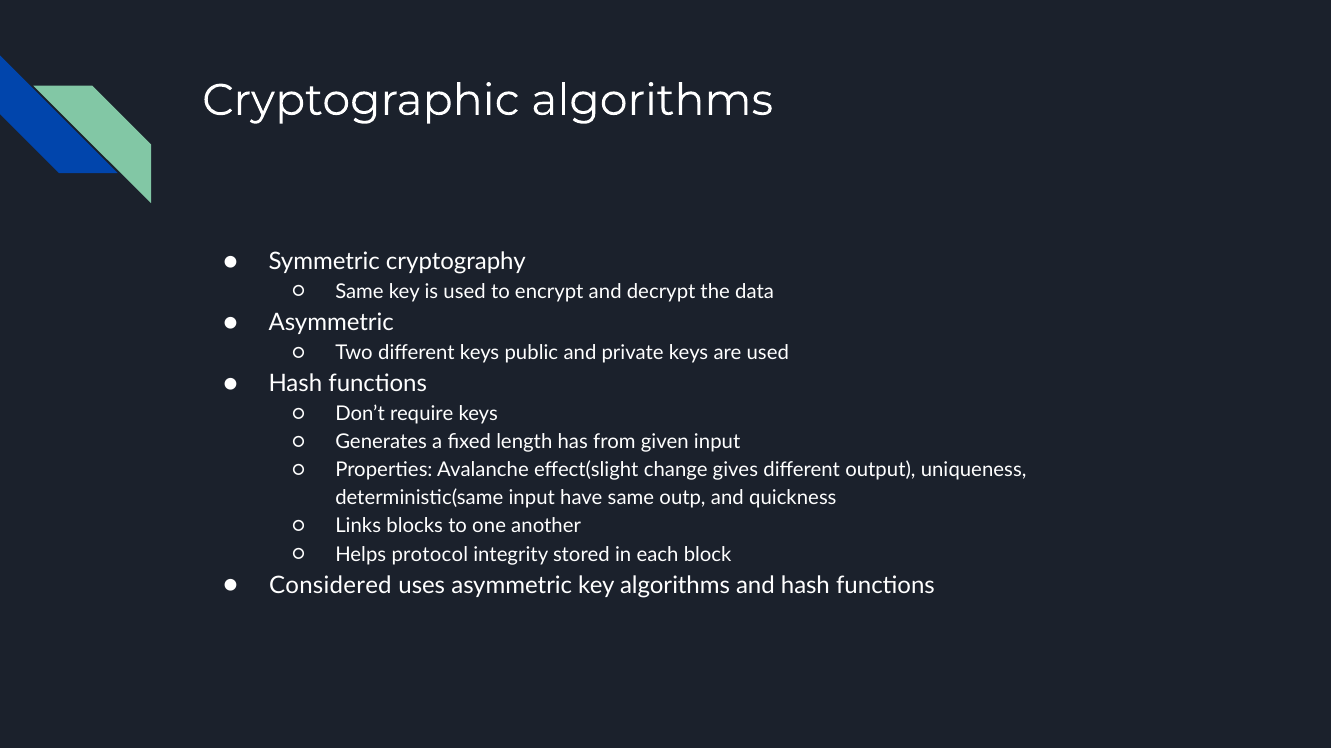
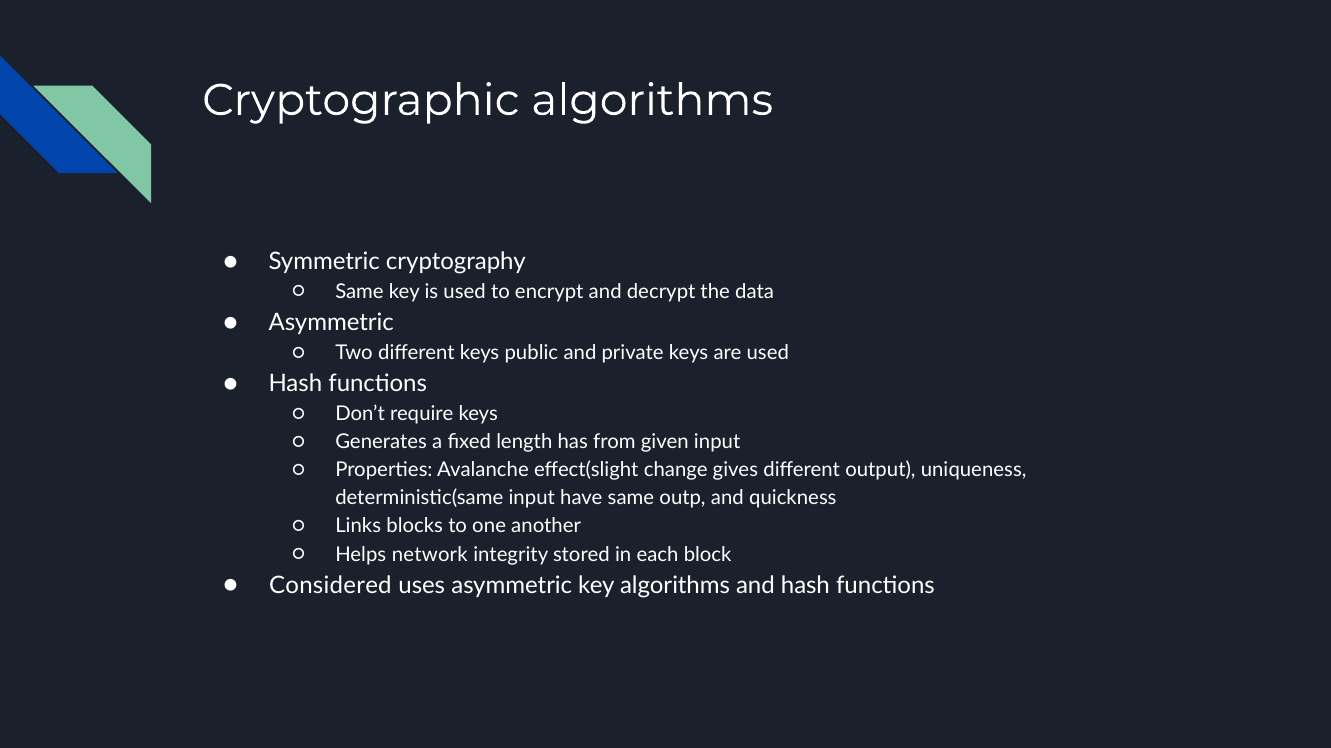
protocol: protocol -> network
